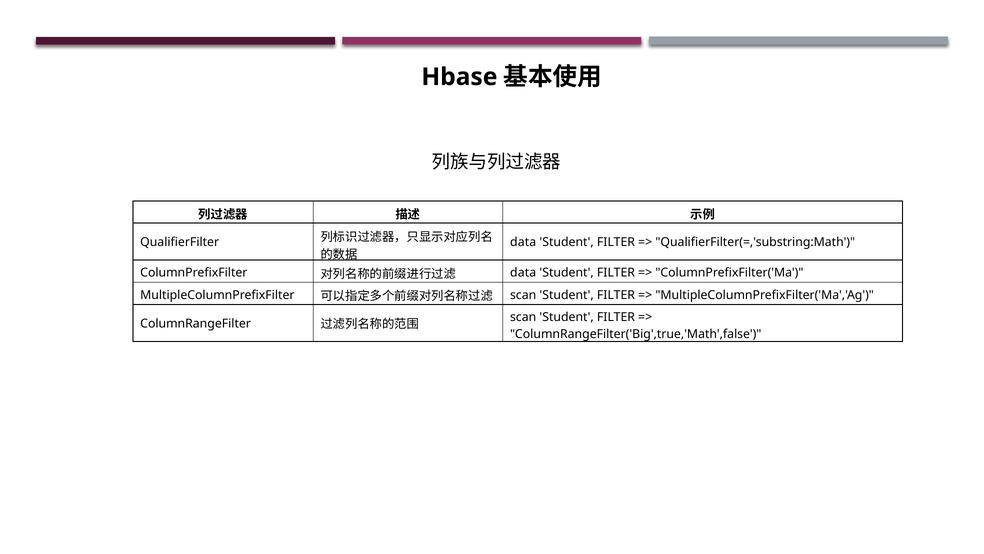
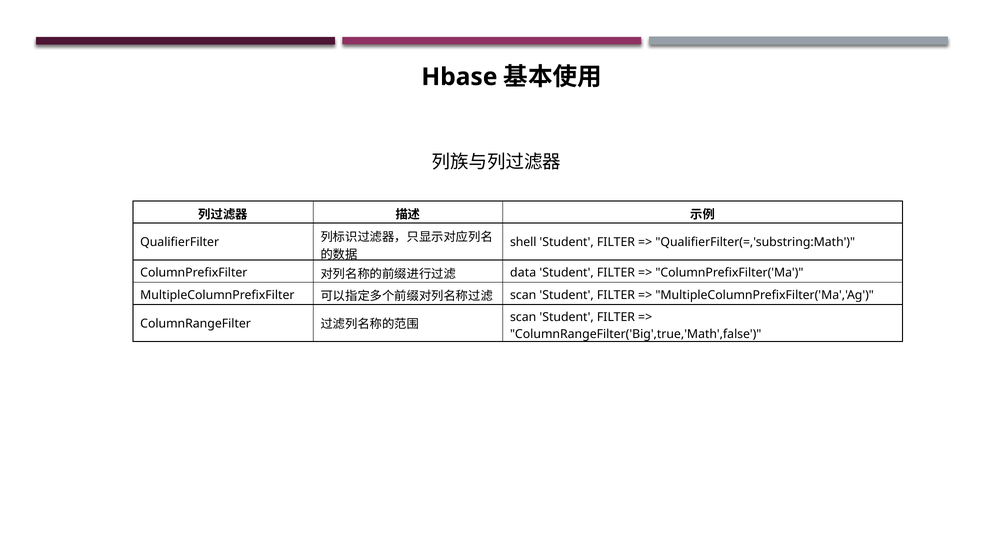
data at (523, 242): data -> shell
